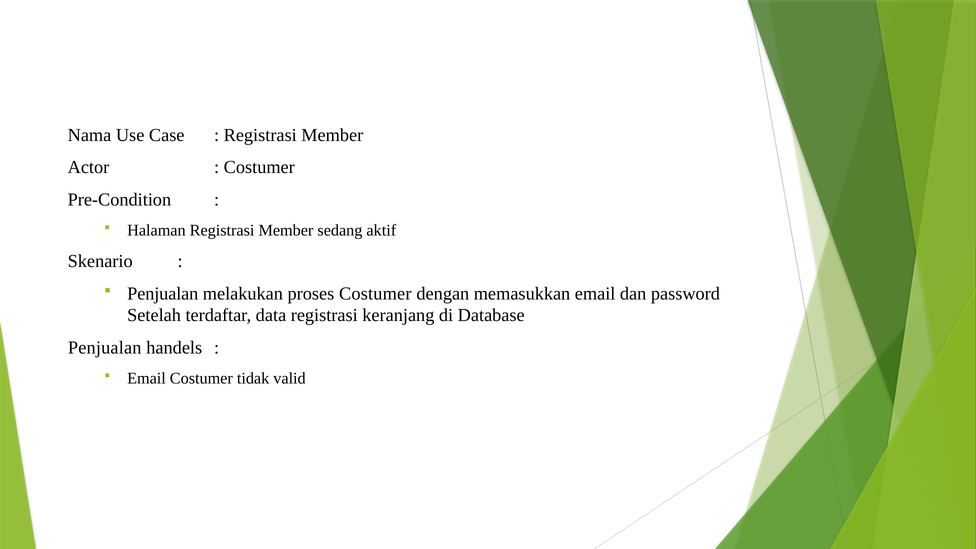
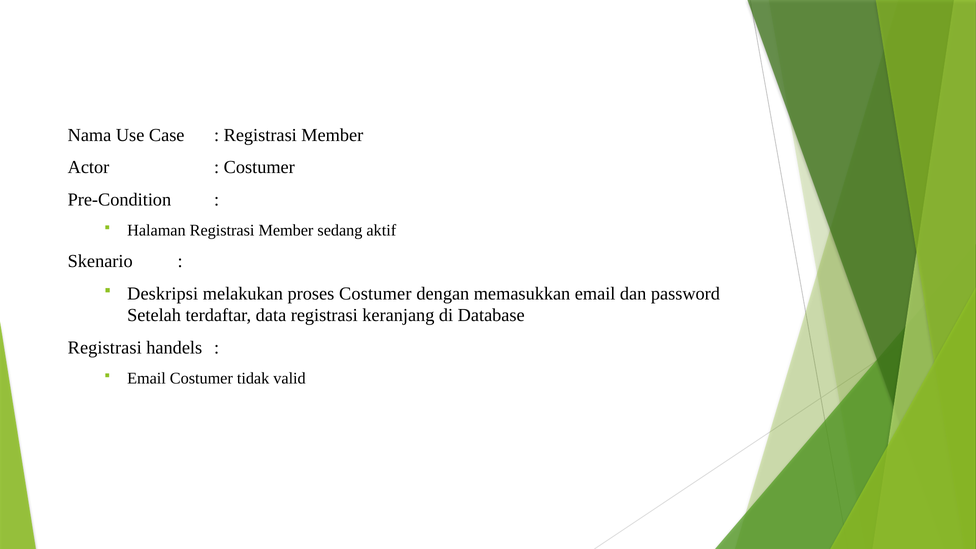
Penjualan at (163, 293): Penjualan -> Deskripsi
Penjualan at (105, 348): Penjualan -> Registrasi
